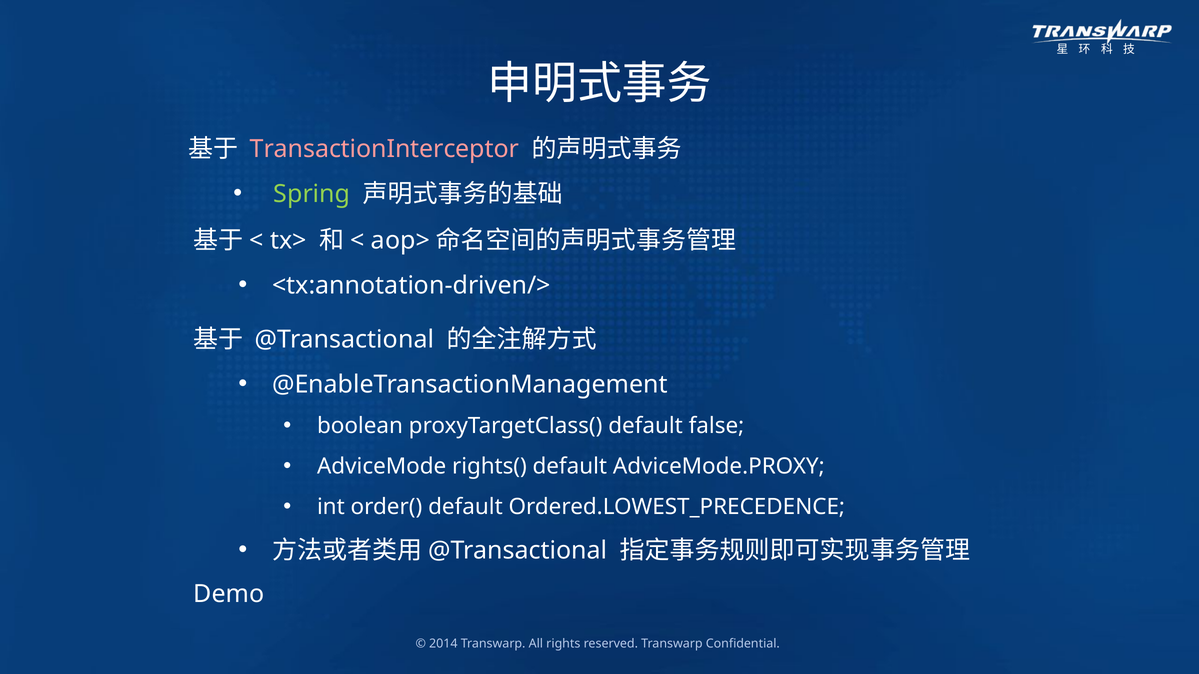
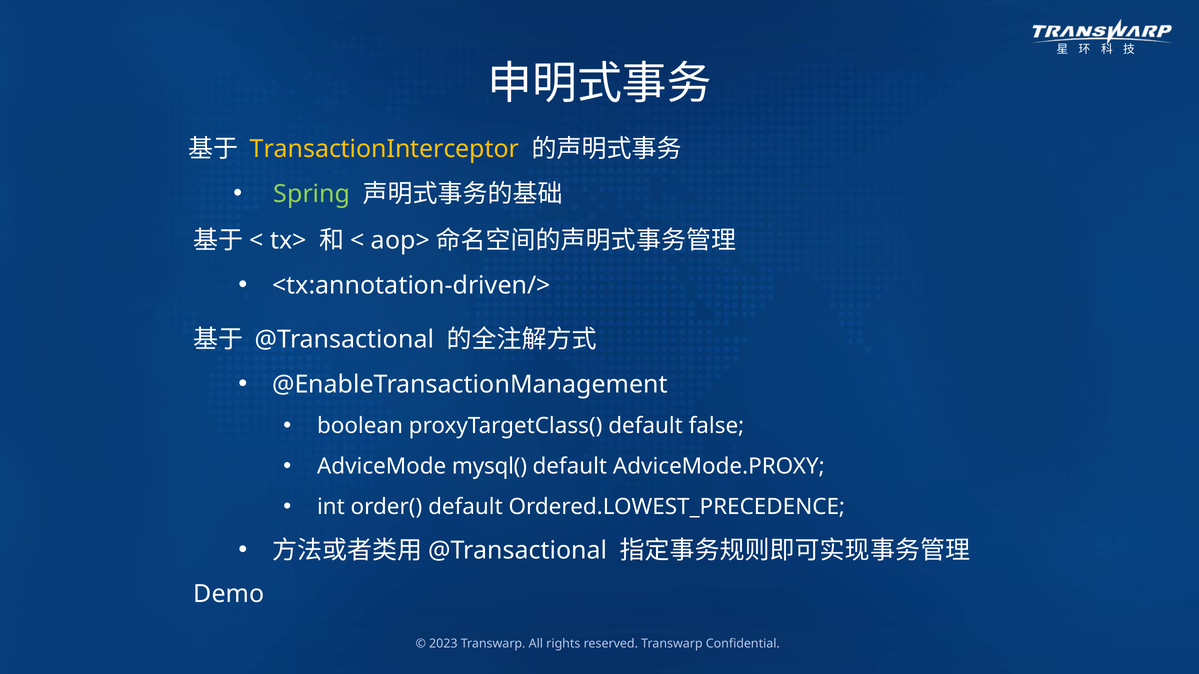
TransactionInterceptor colour: pink -> yellow
rights(: rights( -> mysql(
2014: 2014 -> 2023
